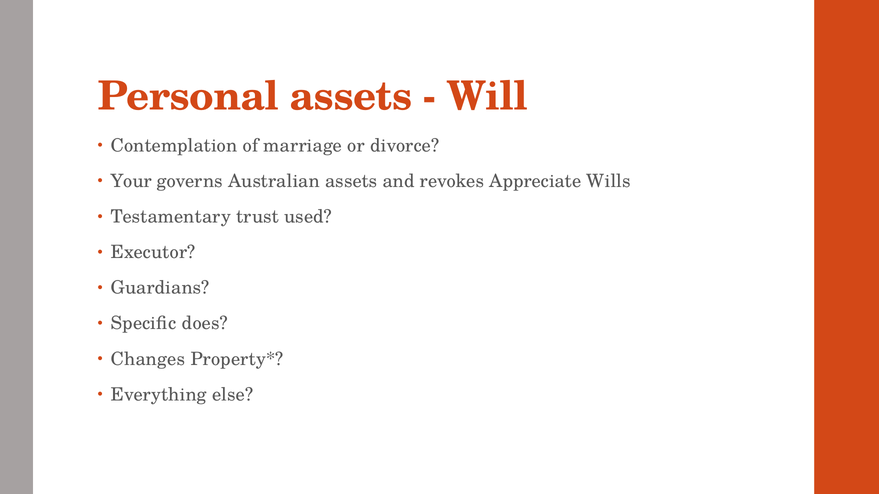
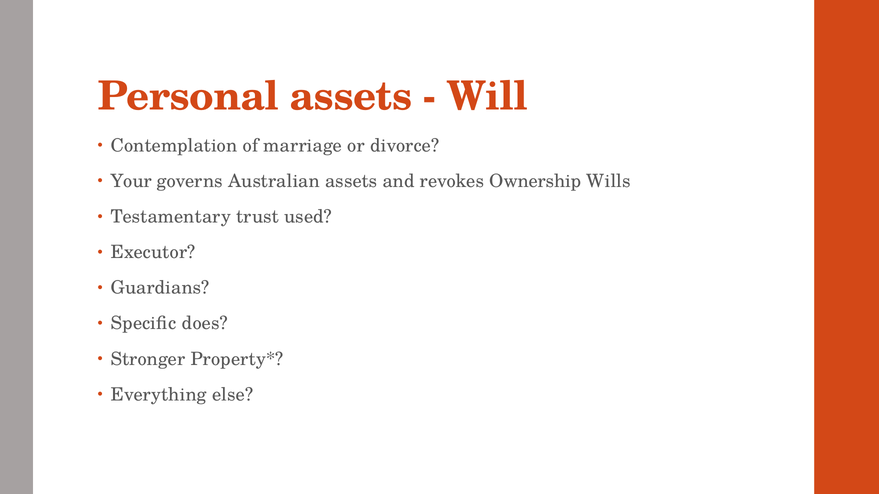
Appreciate: Appreciate -> Ownership
Changes: Changes -> Stronger
